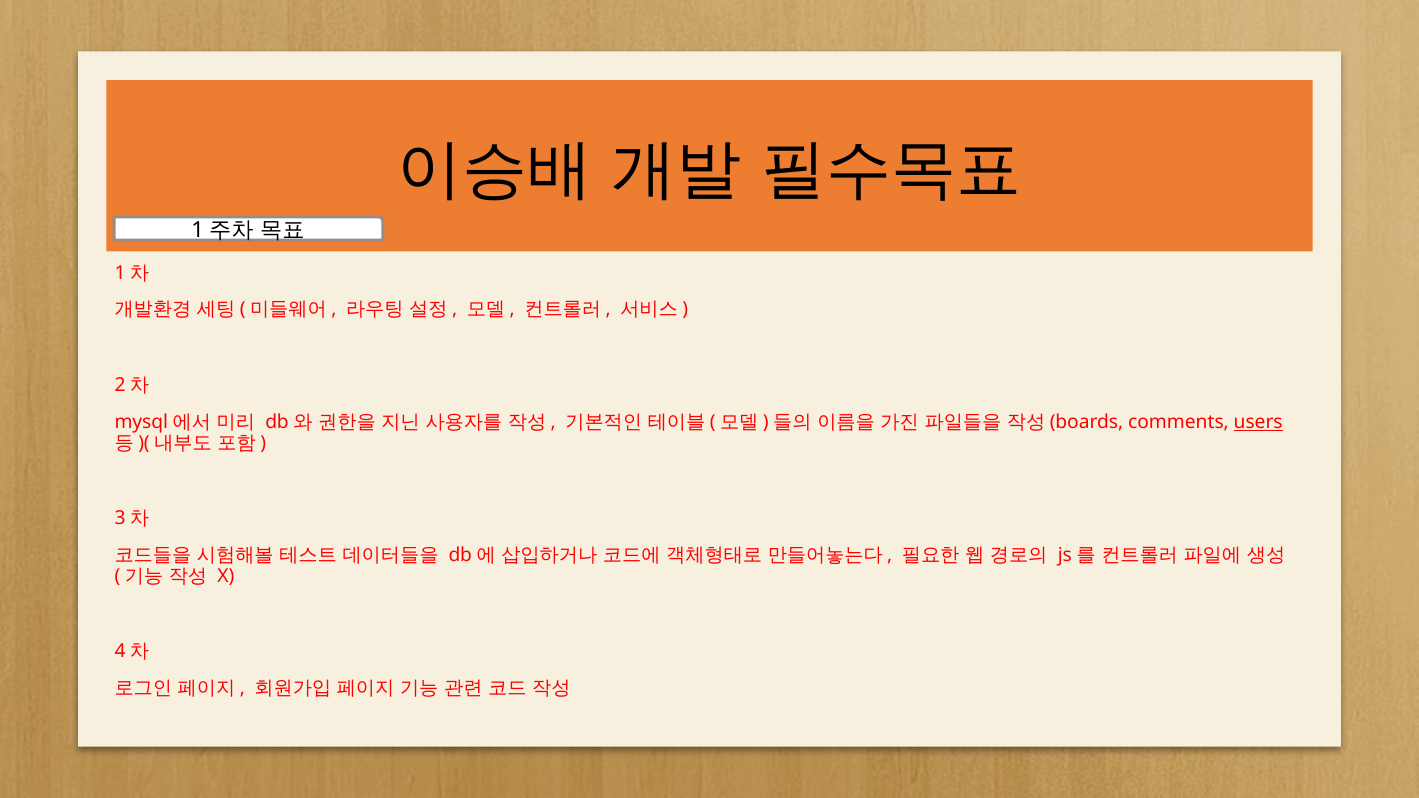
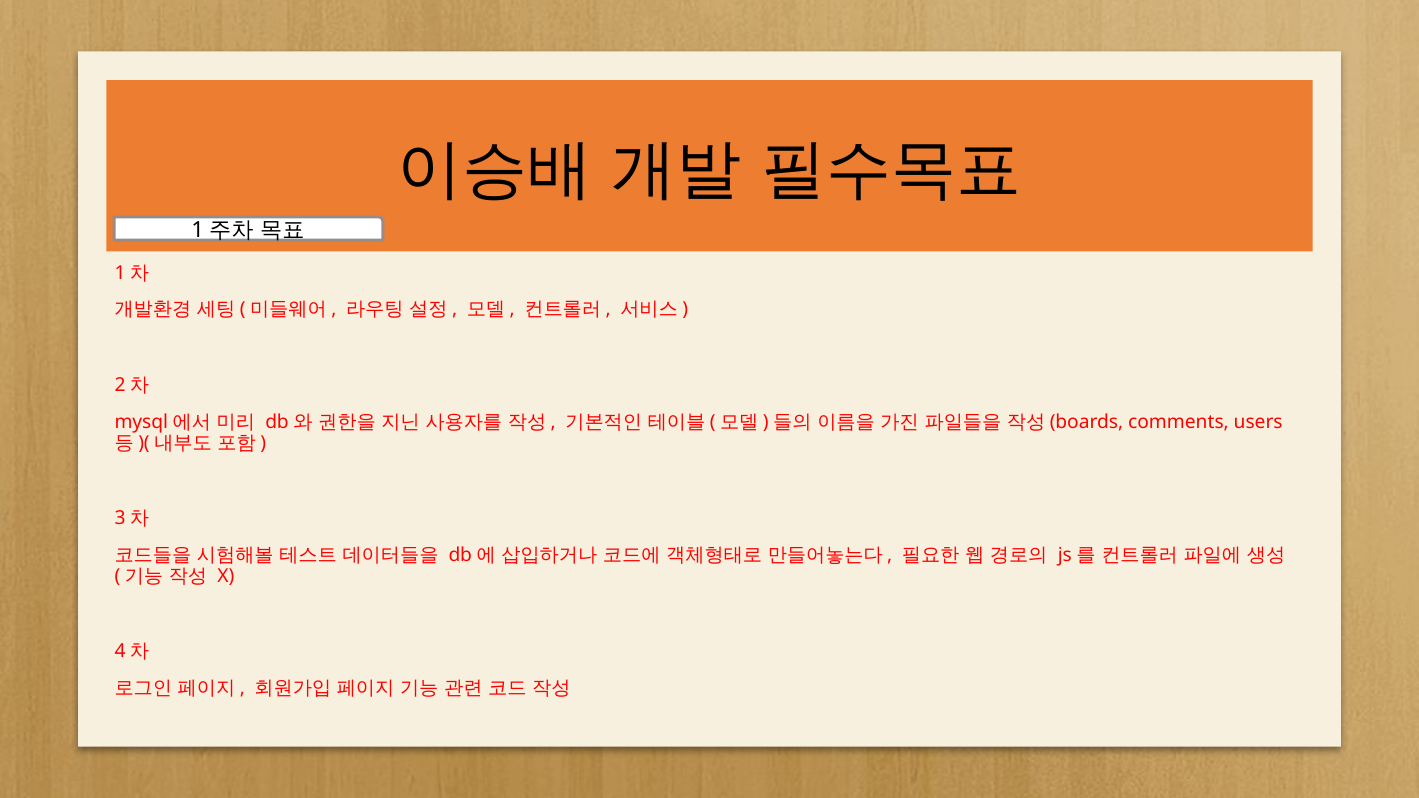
users underline: present -> none
